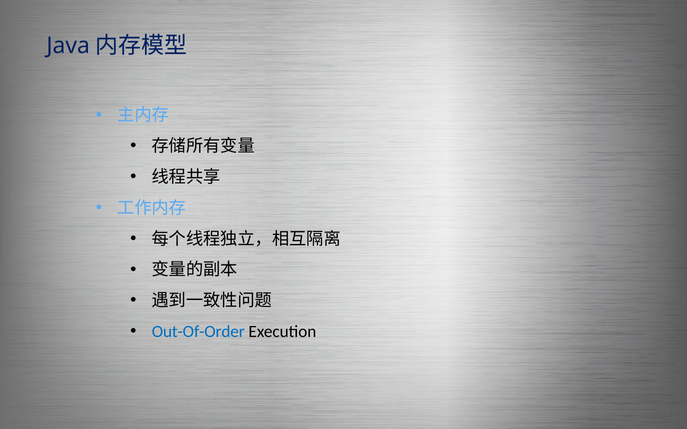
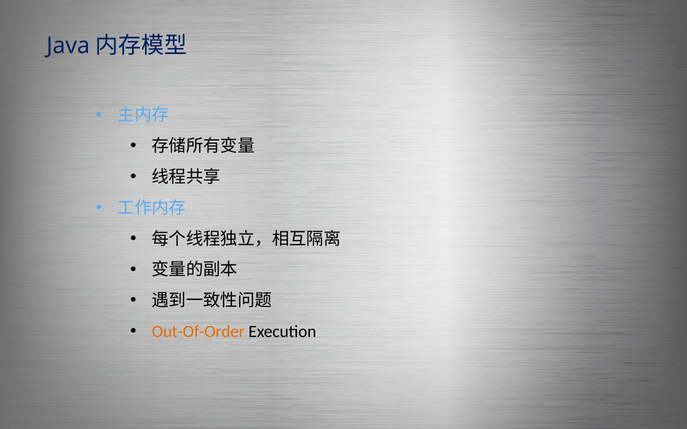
Out-Of-Order colour: blue -> orange
